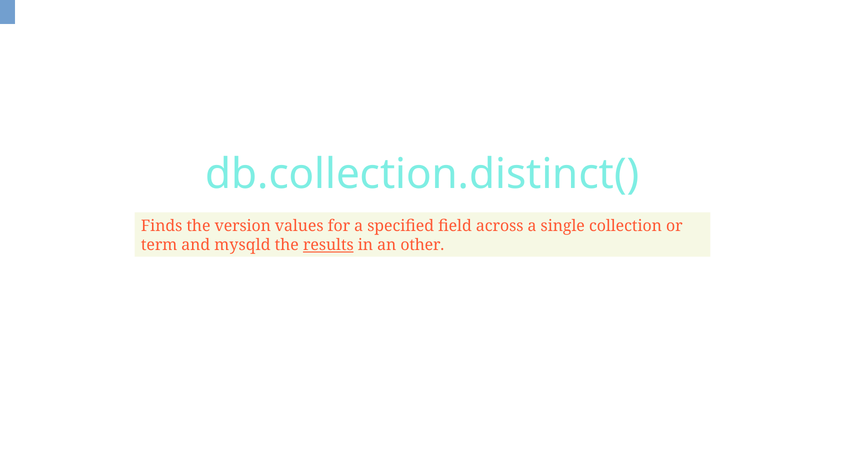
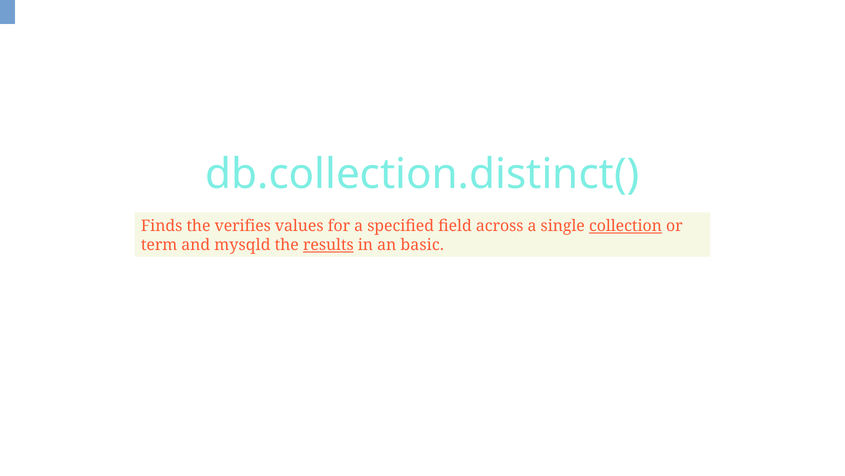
version: version -> verifies
collection underline: none -> present
other: other -> basic
